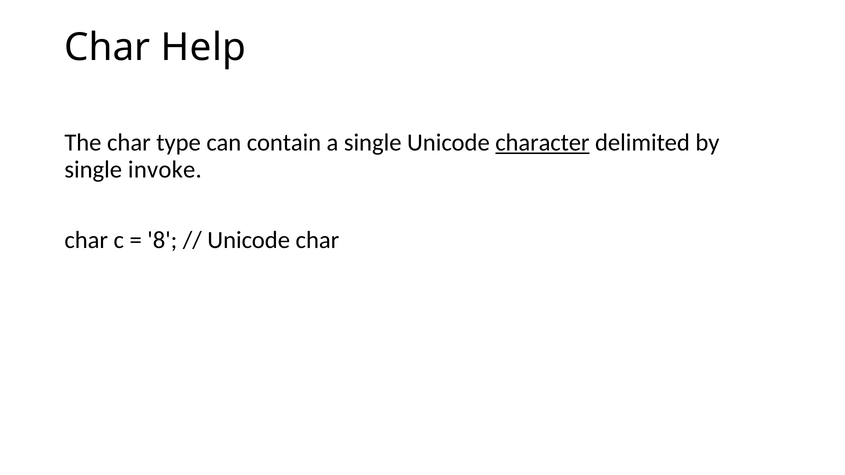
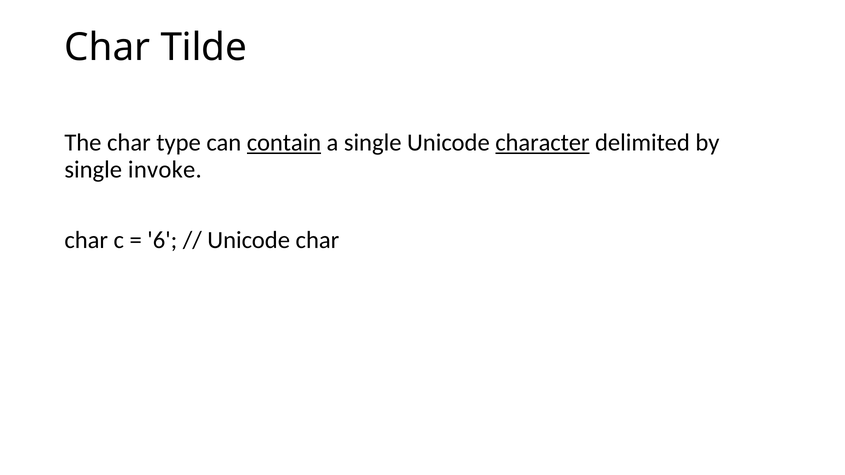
Help: Help -> Tilde
contain underline: none -> present
8: 8 -> 6
